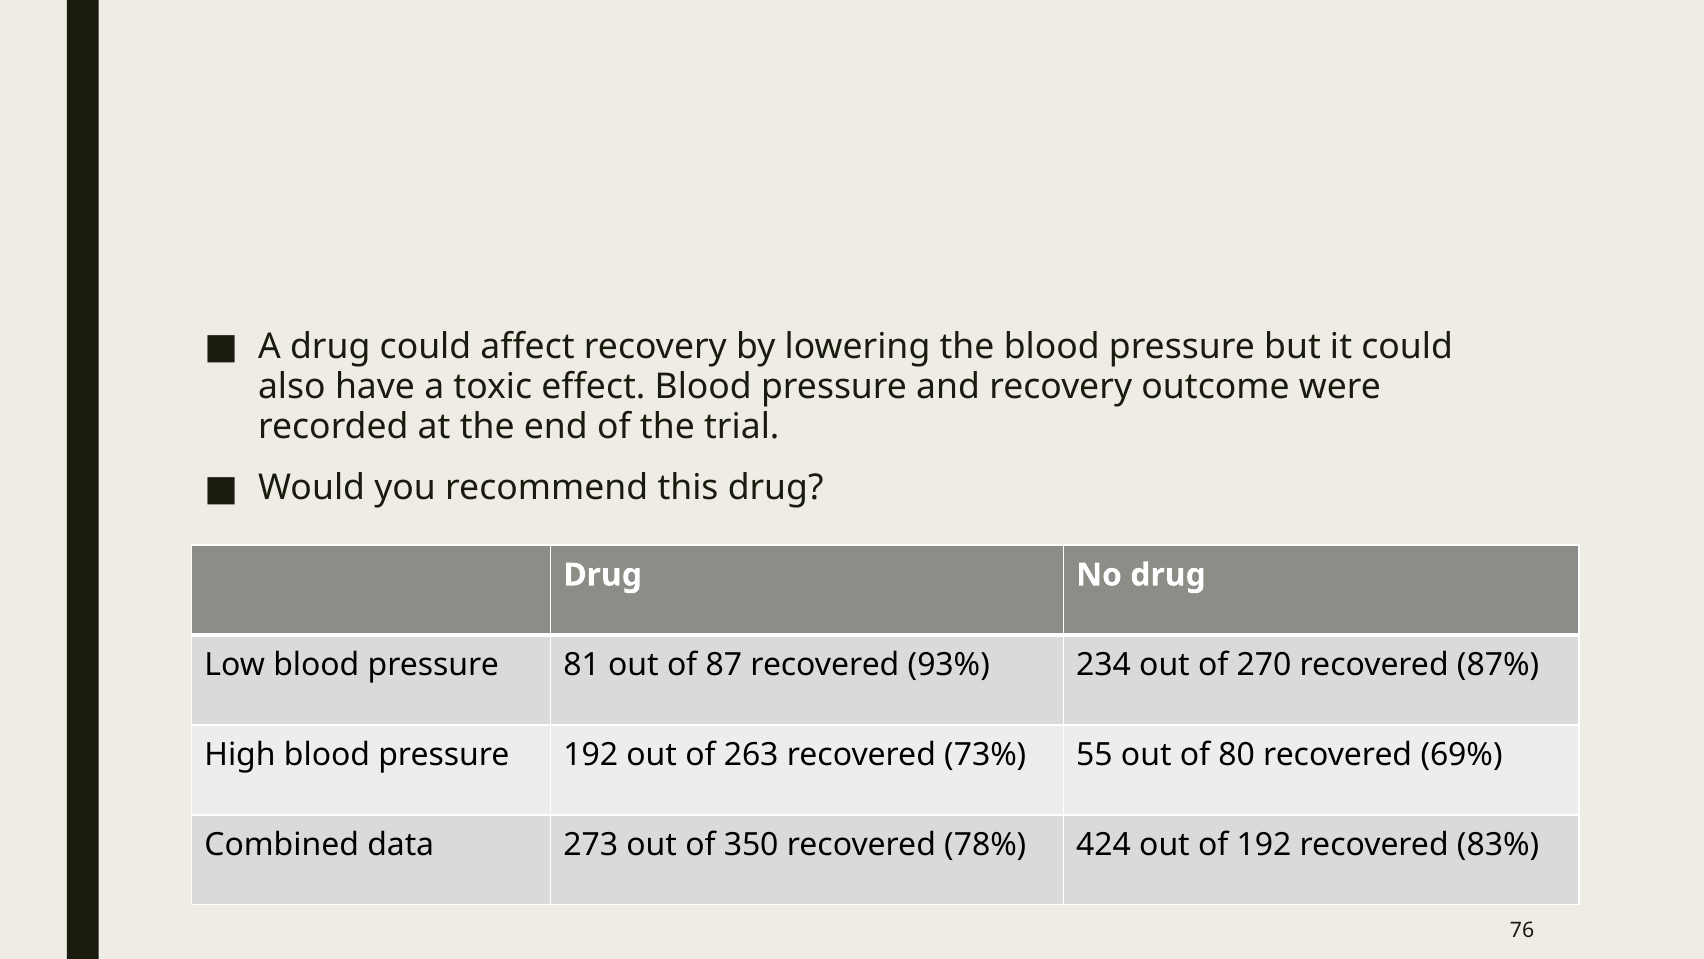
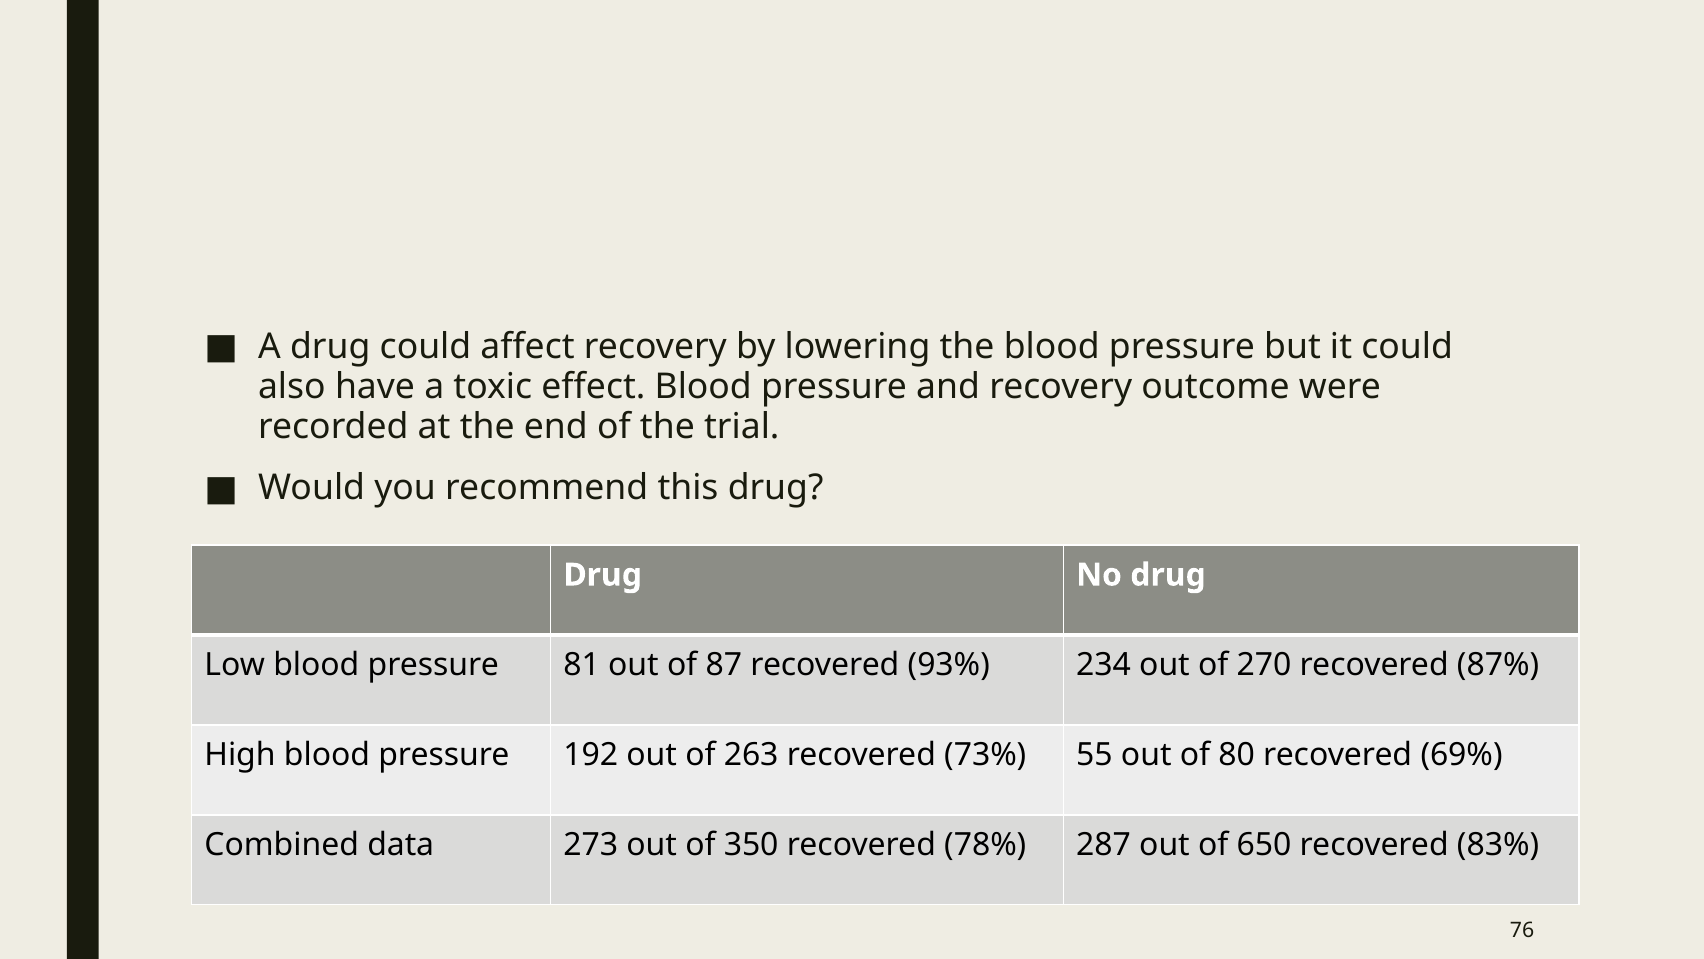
424: 424 -> 287
of 192: 192 -> 650
